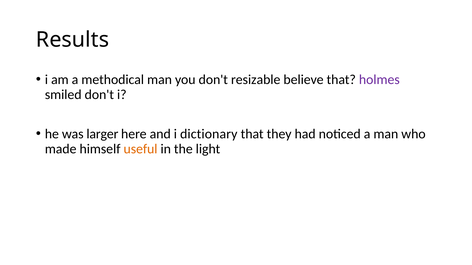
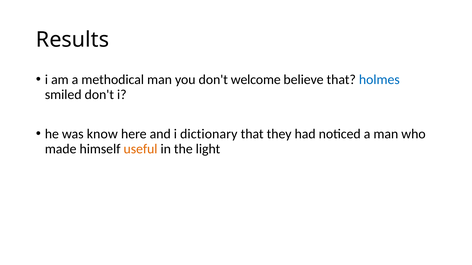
resizable: resizable -> welcome
holmes colour: purple -> blue
larger: larger -> know
